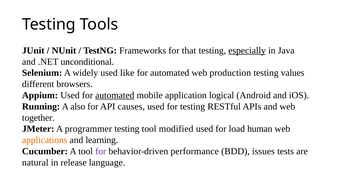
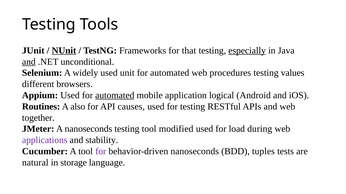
NUnit underline: none -> present
and at (29, 62) underline: none -> present
like: like -> unit
production: production -> procedures
Running: Running -> Routines
A programmer: programmer -> nanoseconds
human: human -> during
applications colour: orange -> purple
learning: learning -> stability
behavior-driven performance: performance -> nanoseconds
issues: issues -> tuples
release: release -> storage
